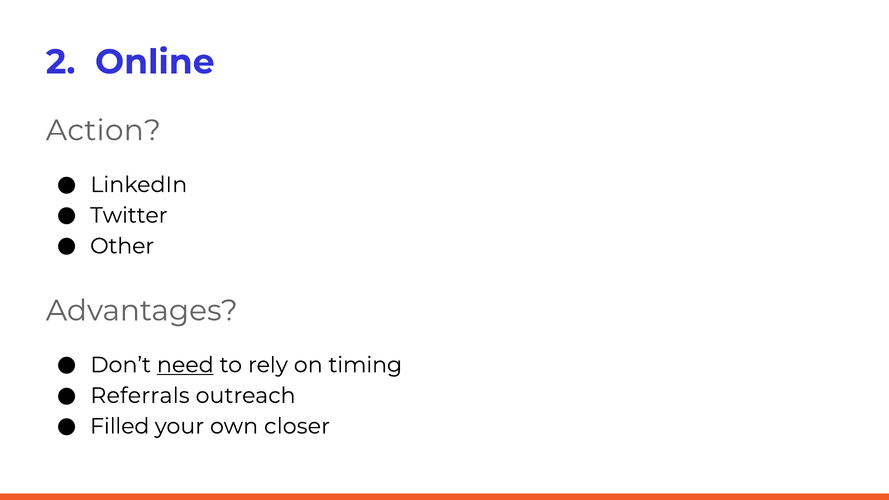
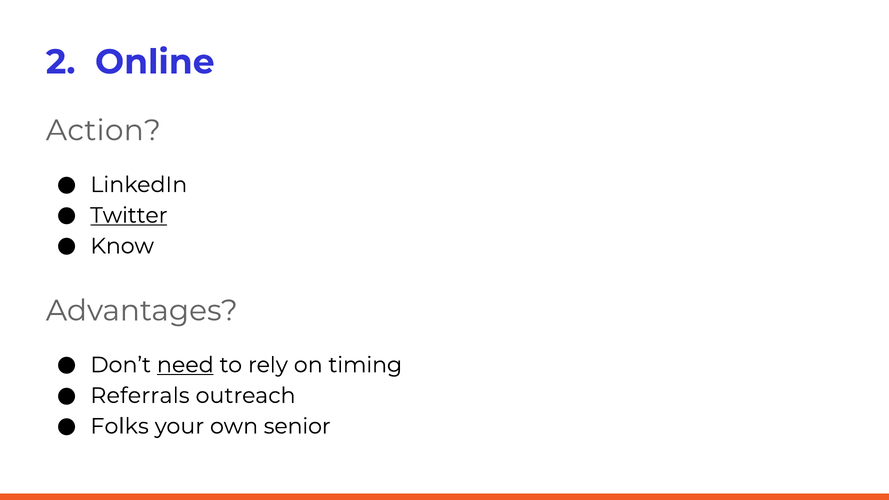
Twitter underline: none -> present
Other: Other -> Know
Filled: Filled -> Folks
closer: closer -> senior
